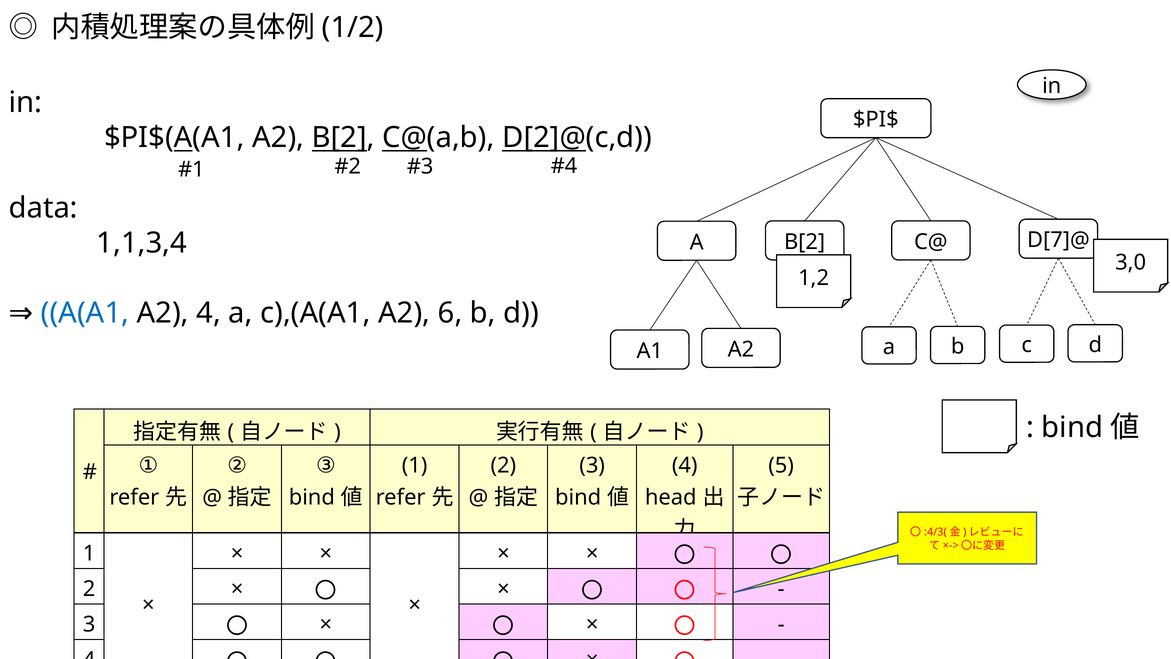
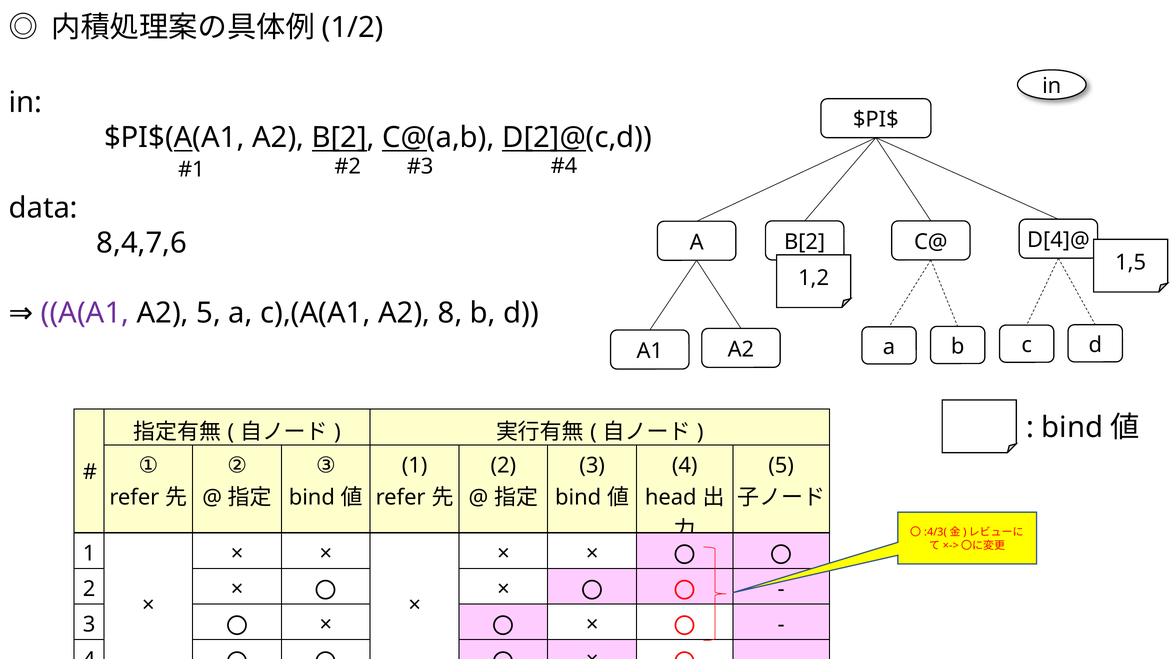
D[7]@: D[7]@ -> D[4]@
1,1,3,4: 1,1,3,4 -> 8,4,7,6
3,0: 3,0 -> 1,5
A(A1 colour: blue -> purple
A2 4: 4 -> 5
6: 6 -> 8
